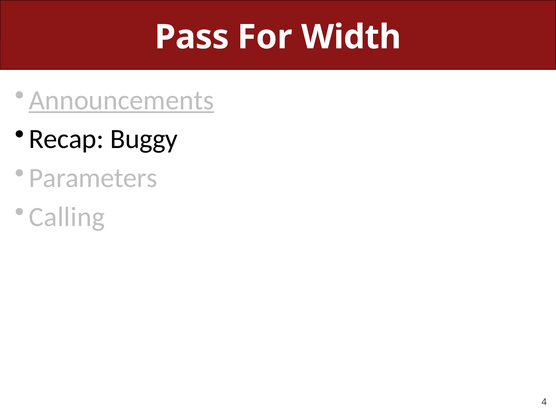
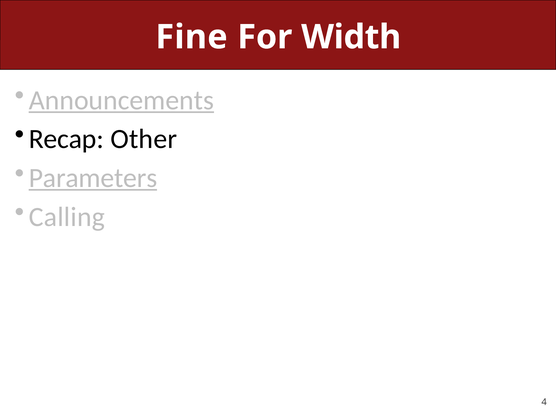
Pass: Pass -> Fine
Buggy: Buggy -> Other
Parameters underline: none -> present
